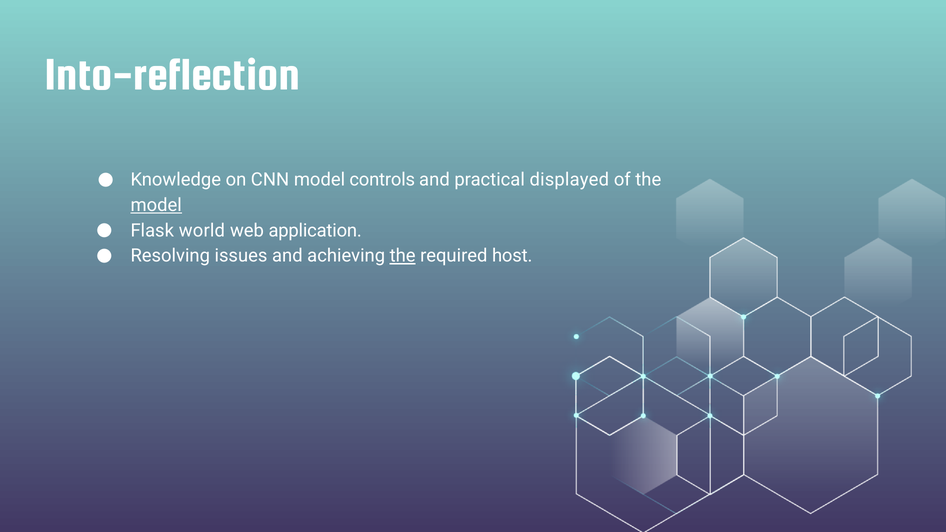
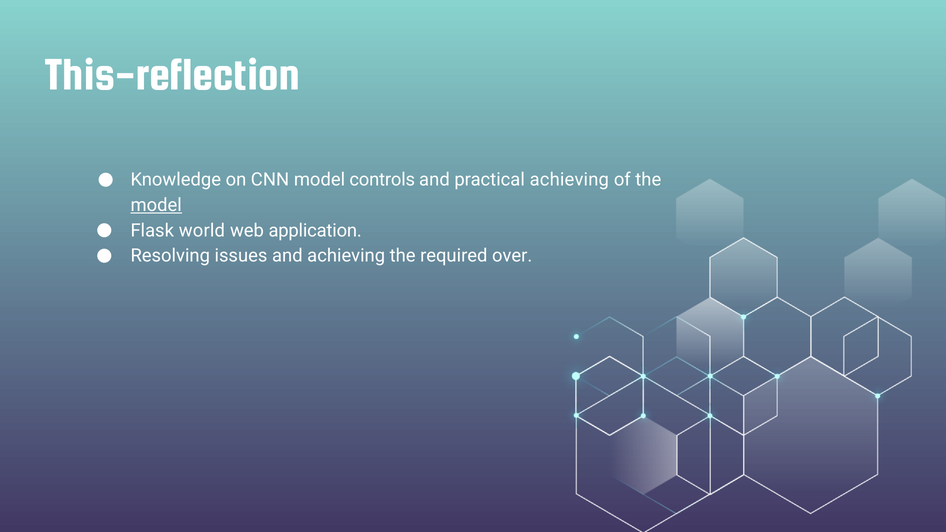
Into-reflection: Into-reflection -> This-reflection
practical displayed: displayed -> achieving
the at (403, 256) underline: present -> none
host: host -> over
